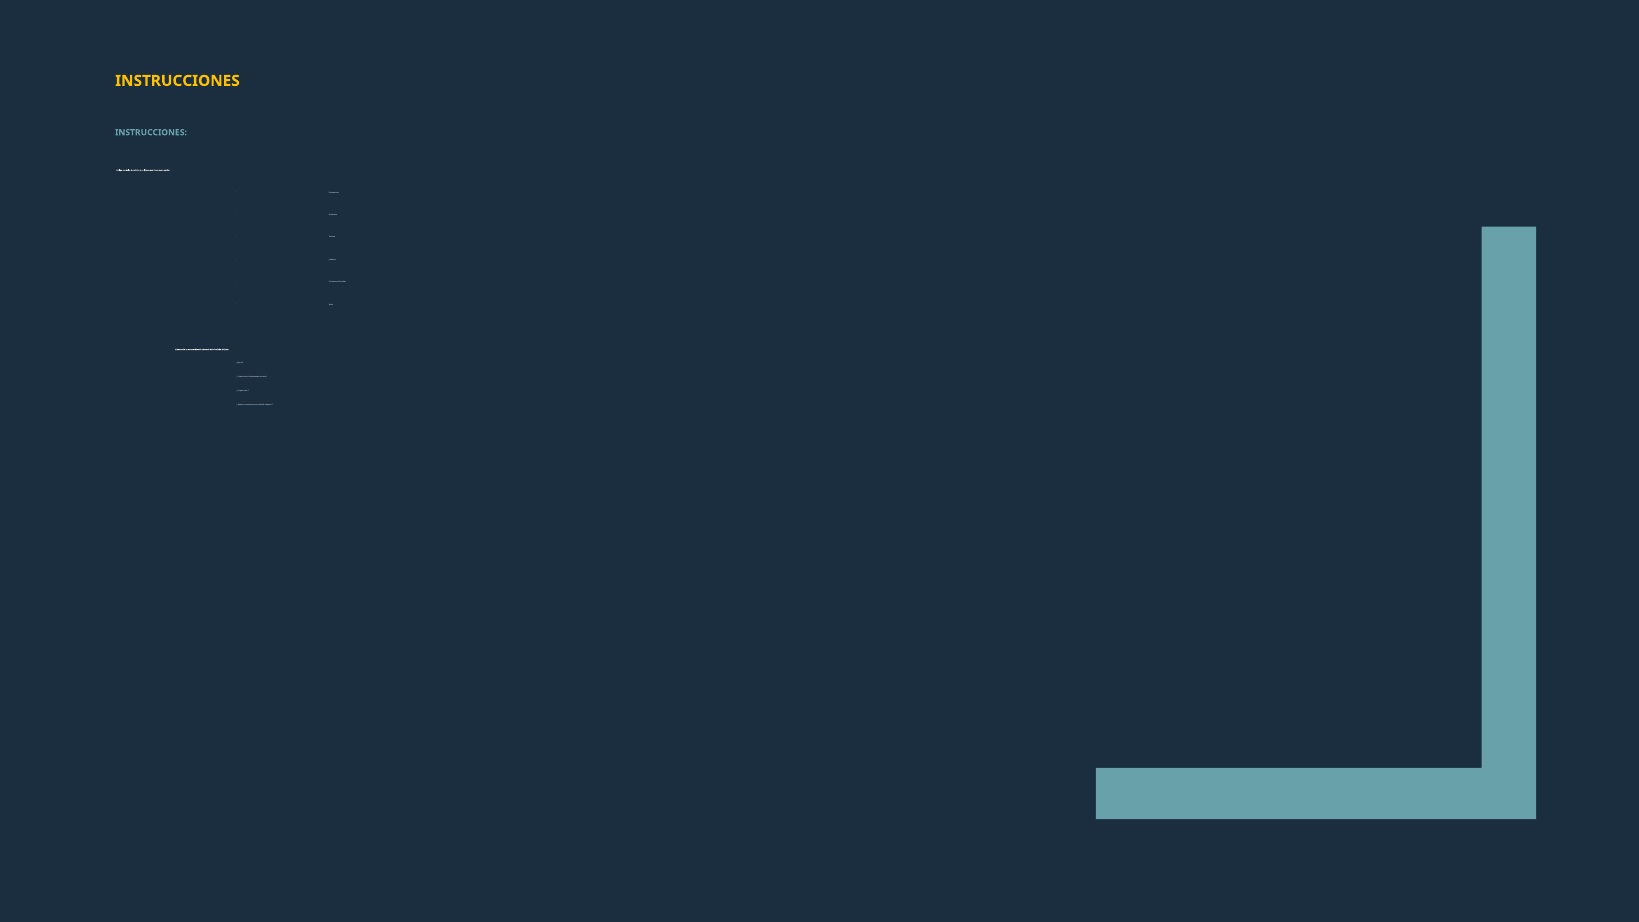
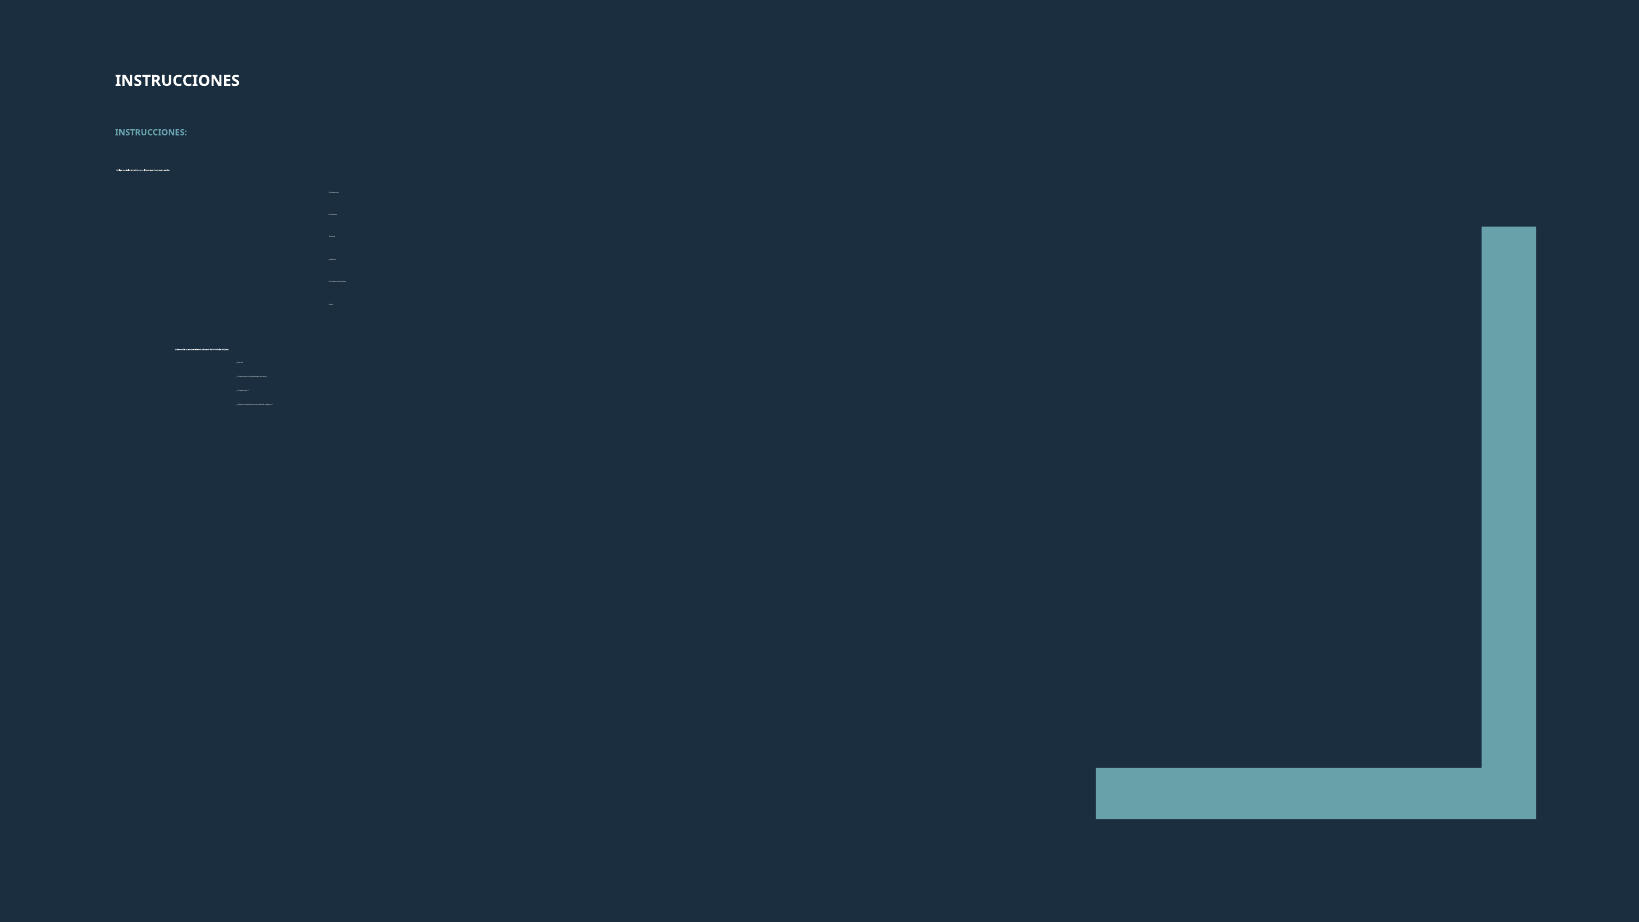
INSTRUCCIONES at (177, 81) colour: yellow -> white
